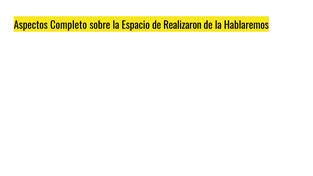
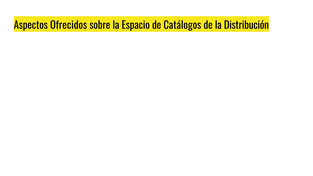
Completo: Completo -> Ofrecidos
Realizaron: Realizaron -> Catálogos
Hablaremos: Hablaremos -> Distribución
